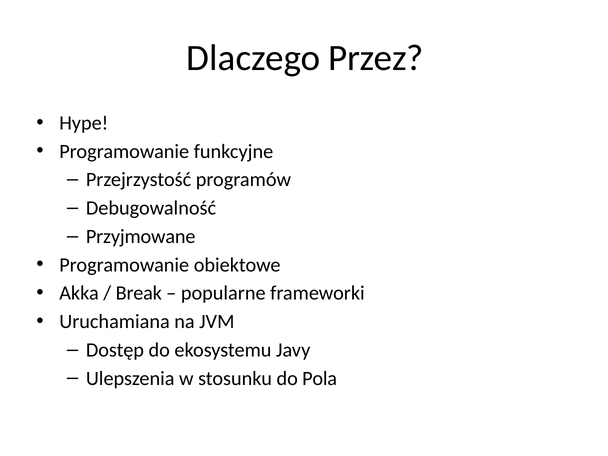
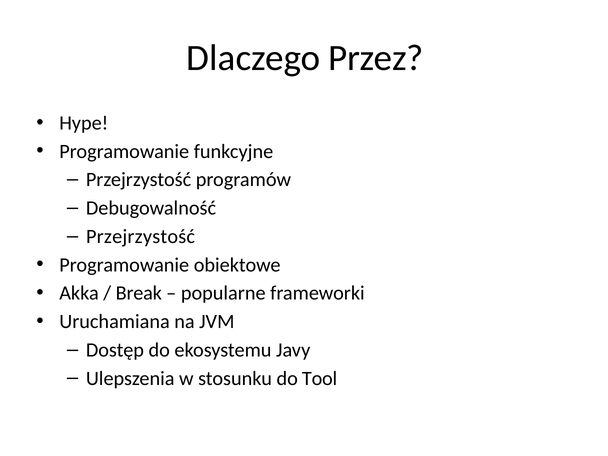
Przyjmowane at (141, 236): Przyjmowane -> Przejrzystość
Pola: Pola -> Tool
